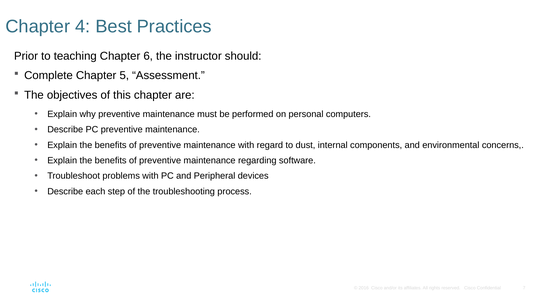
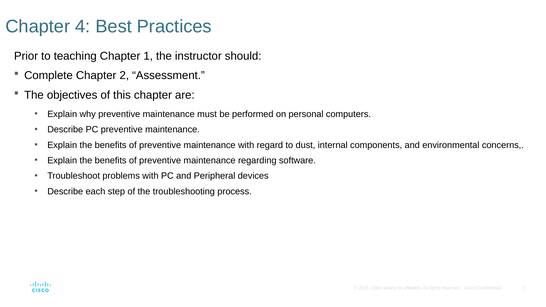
6: 6 -> 1
5: 5 -> 2
